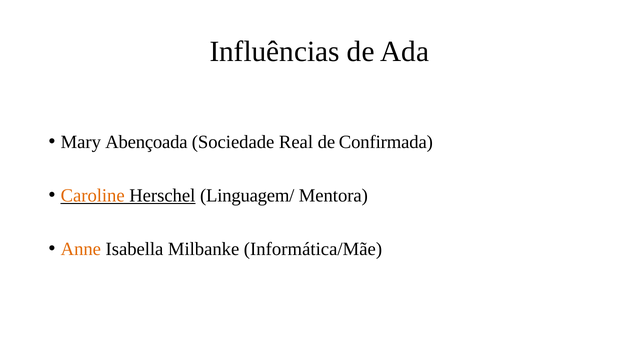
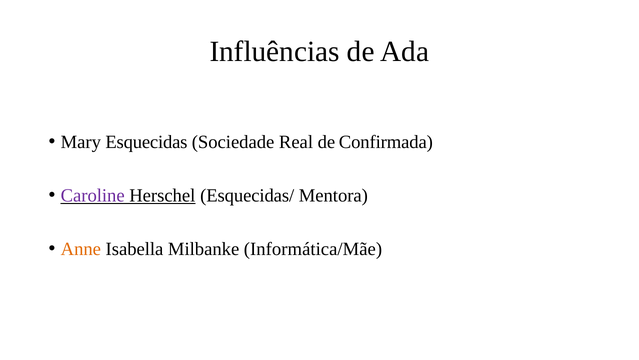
Abençoada: Abençoada -> Esquecidas
Caroline colour: orange -> purple
Linguagem/: Linguagem/ -> Esquecidas/
